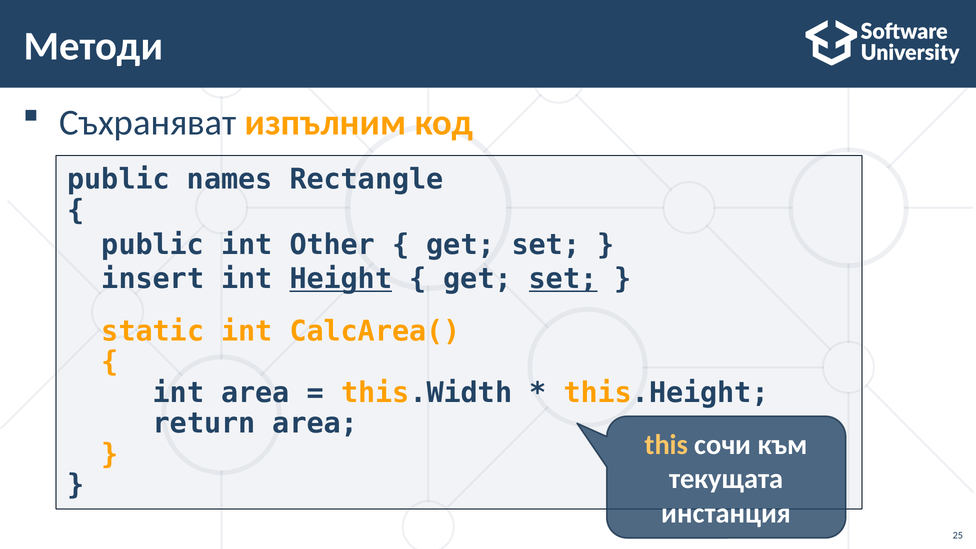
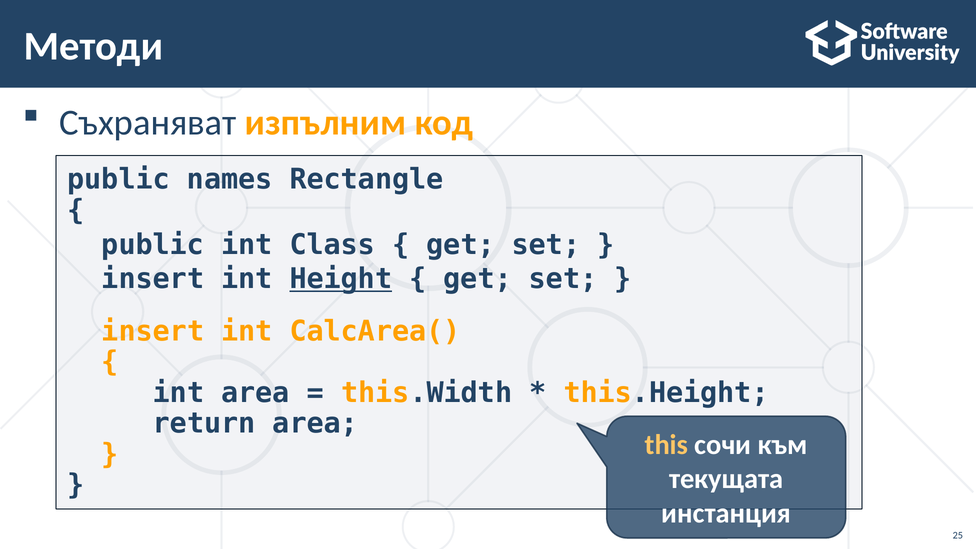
Other: Other -> Class
set at (563, 279) underline: present -> none
static at (153, 331): static -> insert
